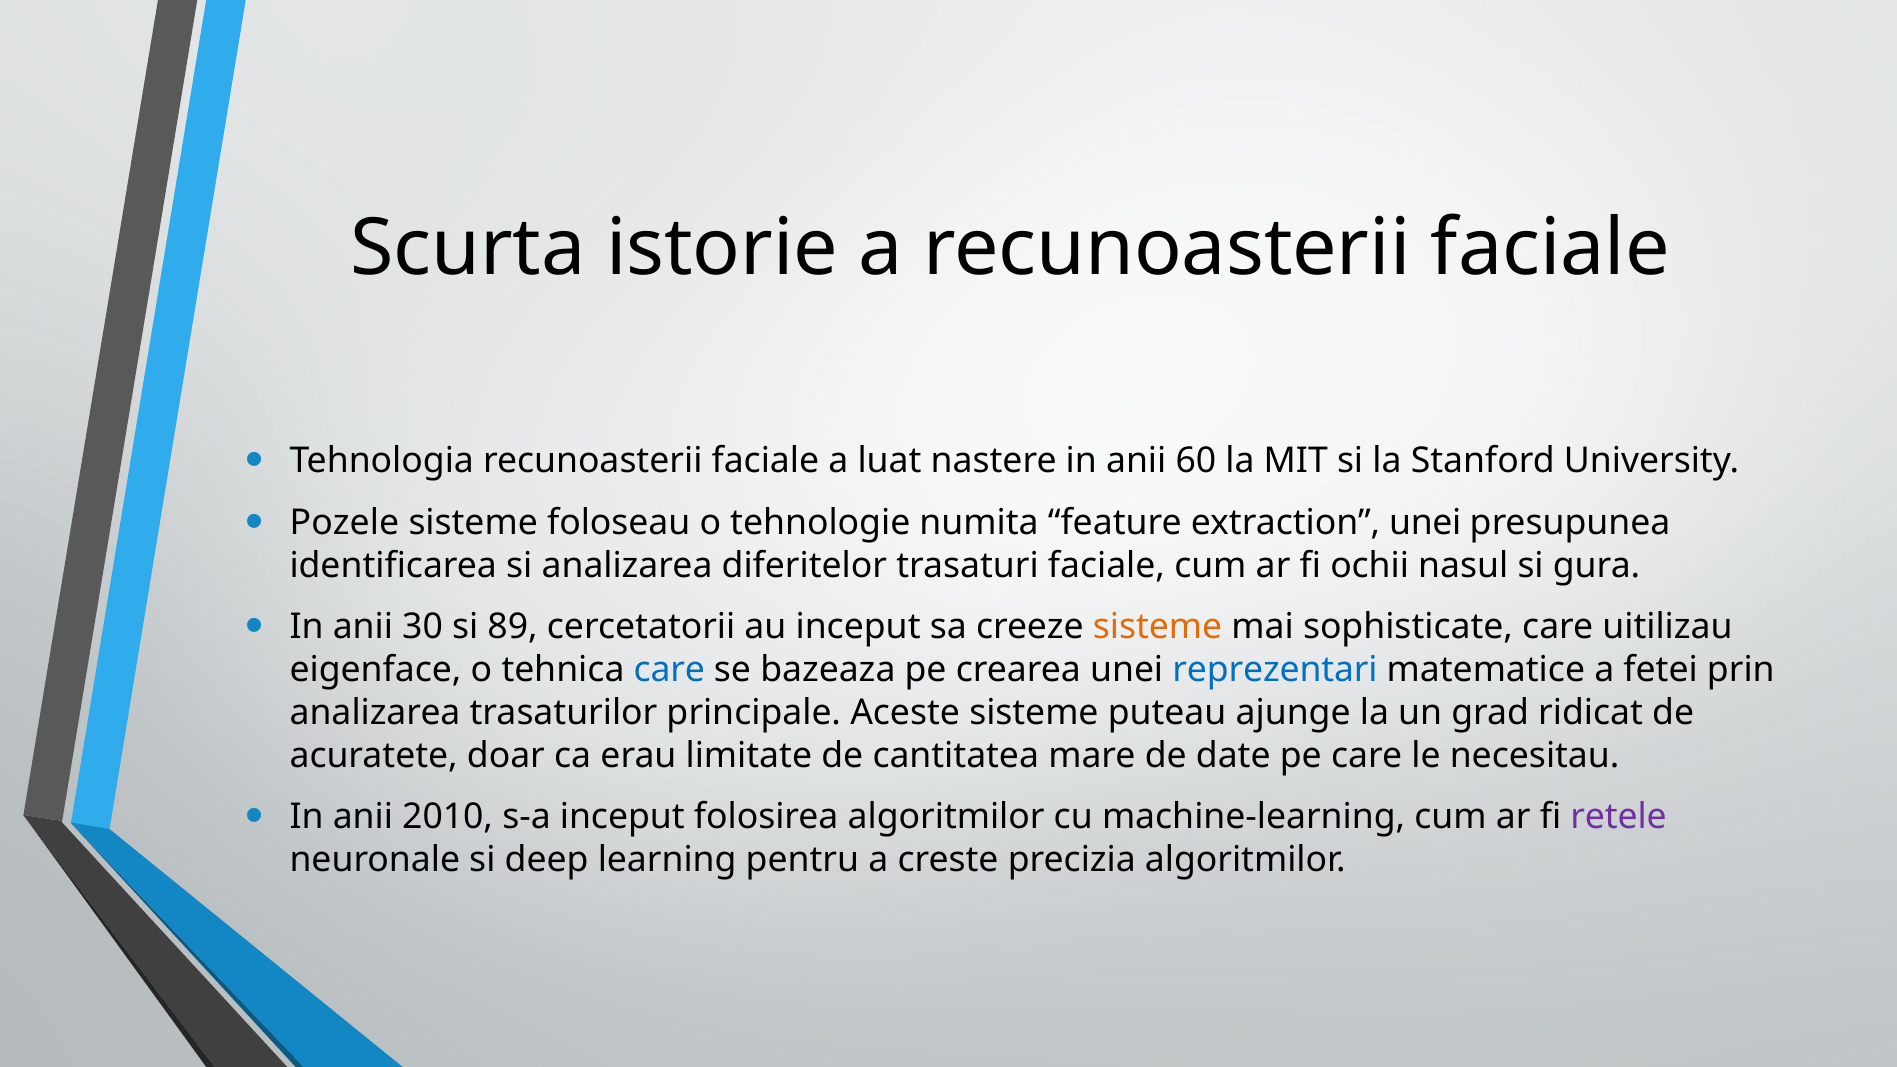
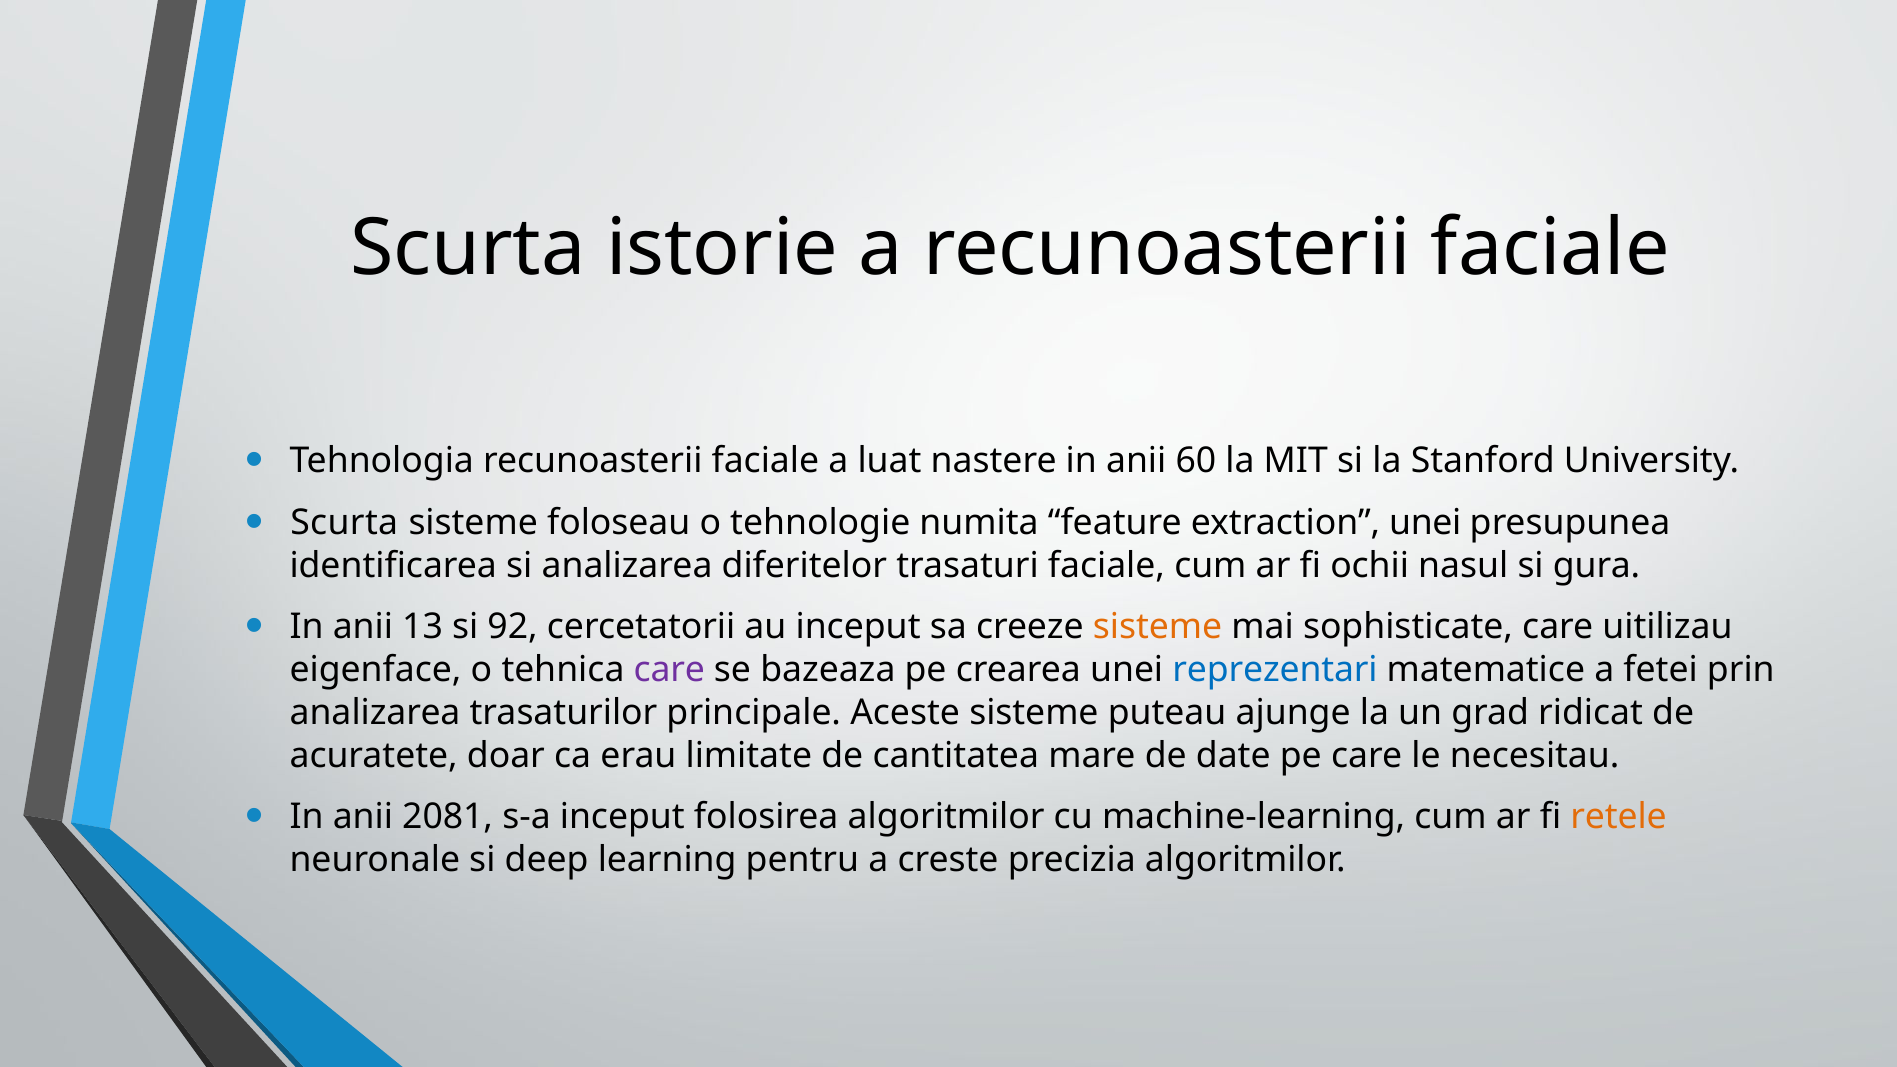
Pozele at (344, 523): Pozele -> Scurta
30: 30 -> 13
89: 89 -> 92
care at (669, 670) colour: blue -> purple
2010: 2010 -> 2081
retele colour: purple -> orange
